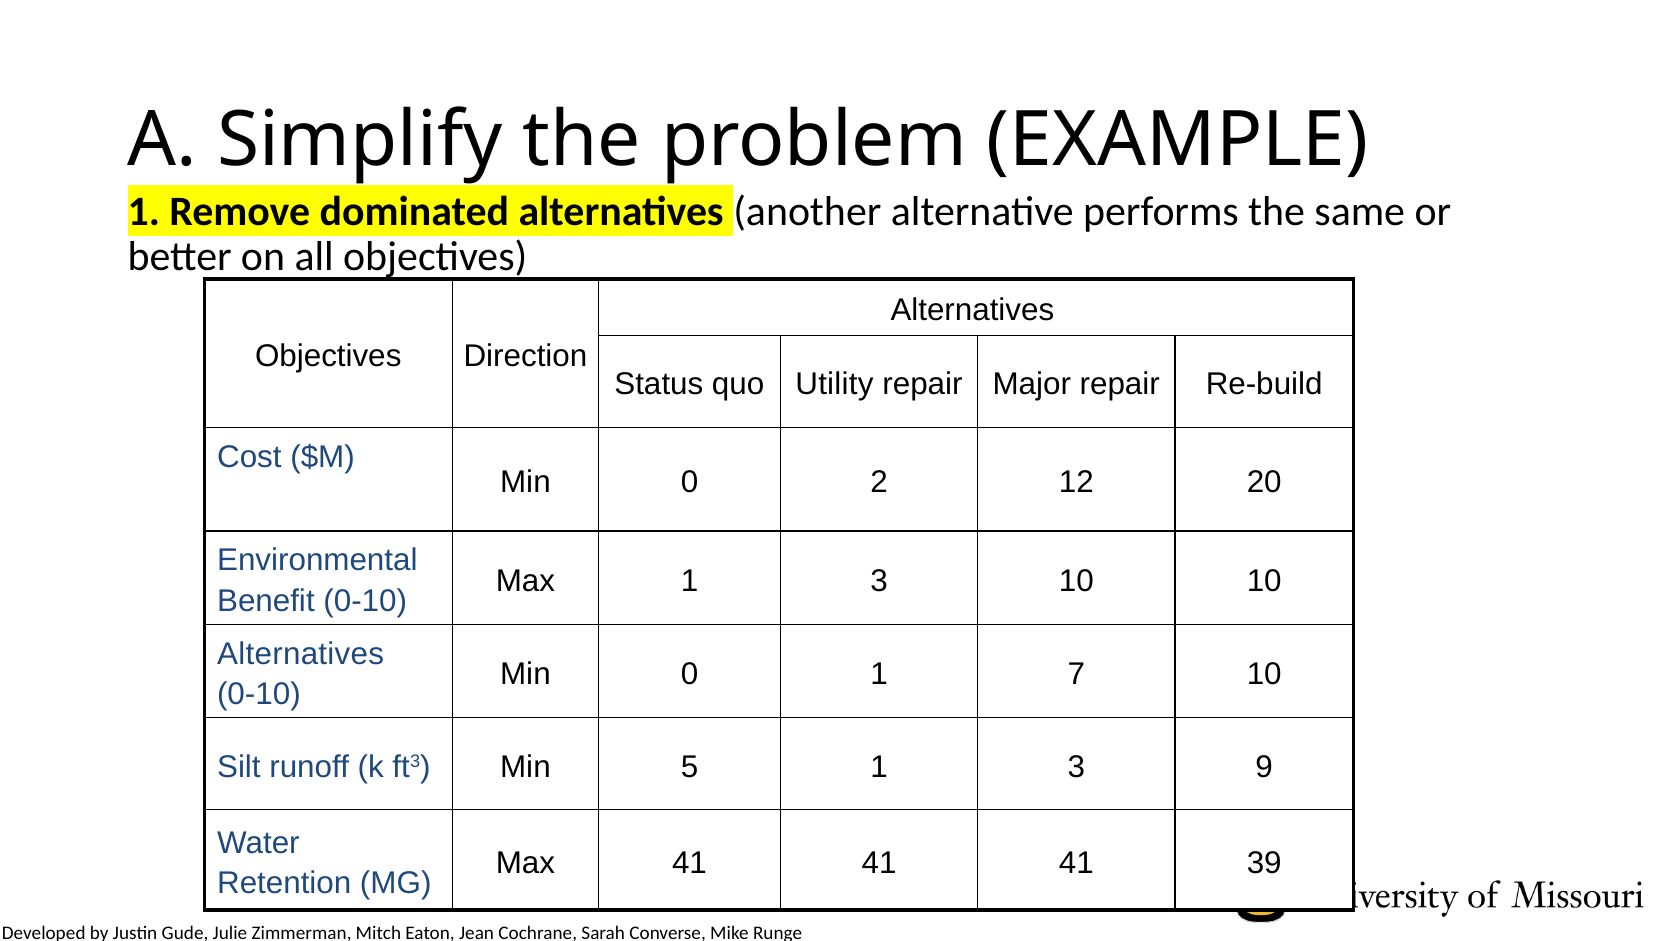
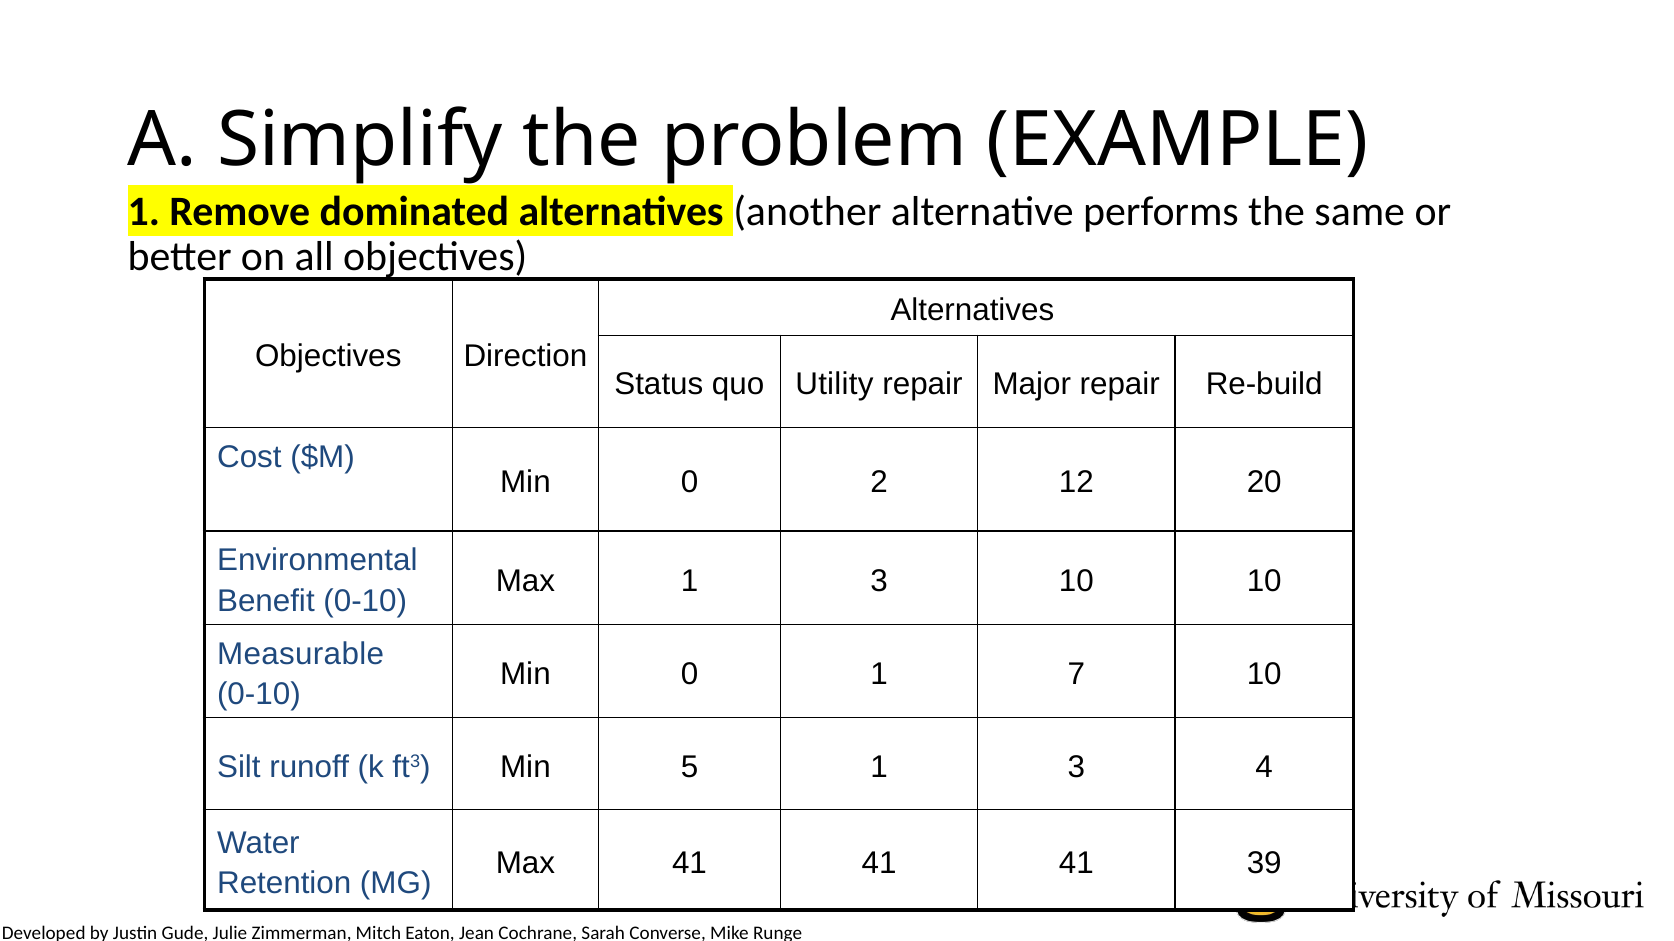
Alternatives at (301, 654): Alternatives -> Measurable
9: 9 -> 4
